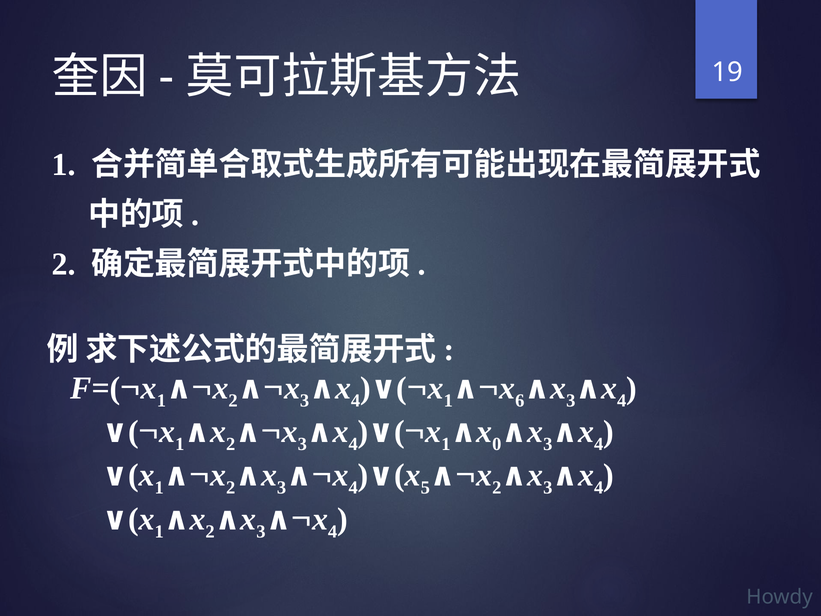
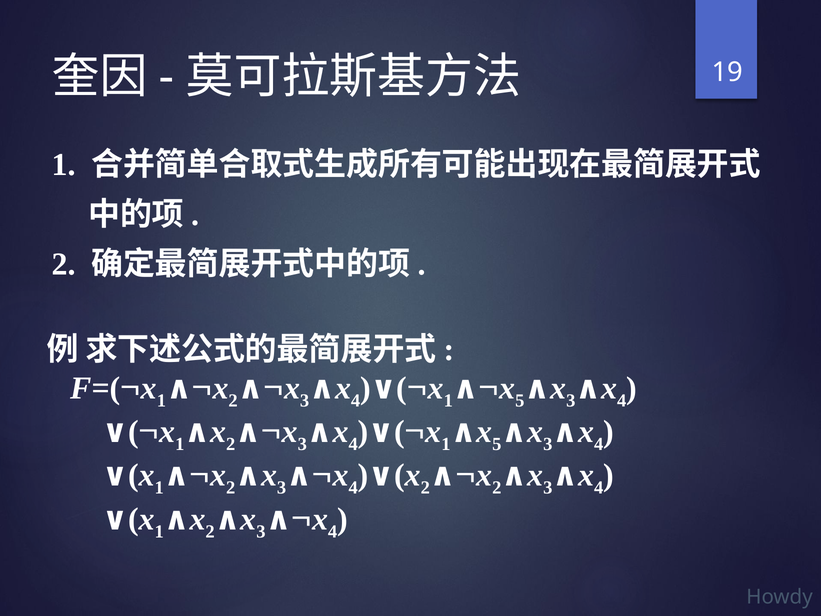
6 at (520, 400): 6 -> 5
0 at (497, 444): 0 -> 5
5 at (425, 488): 5 -> 2
